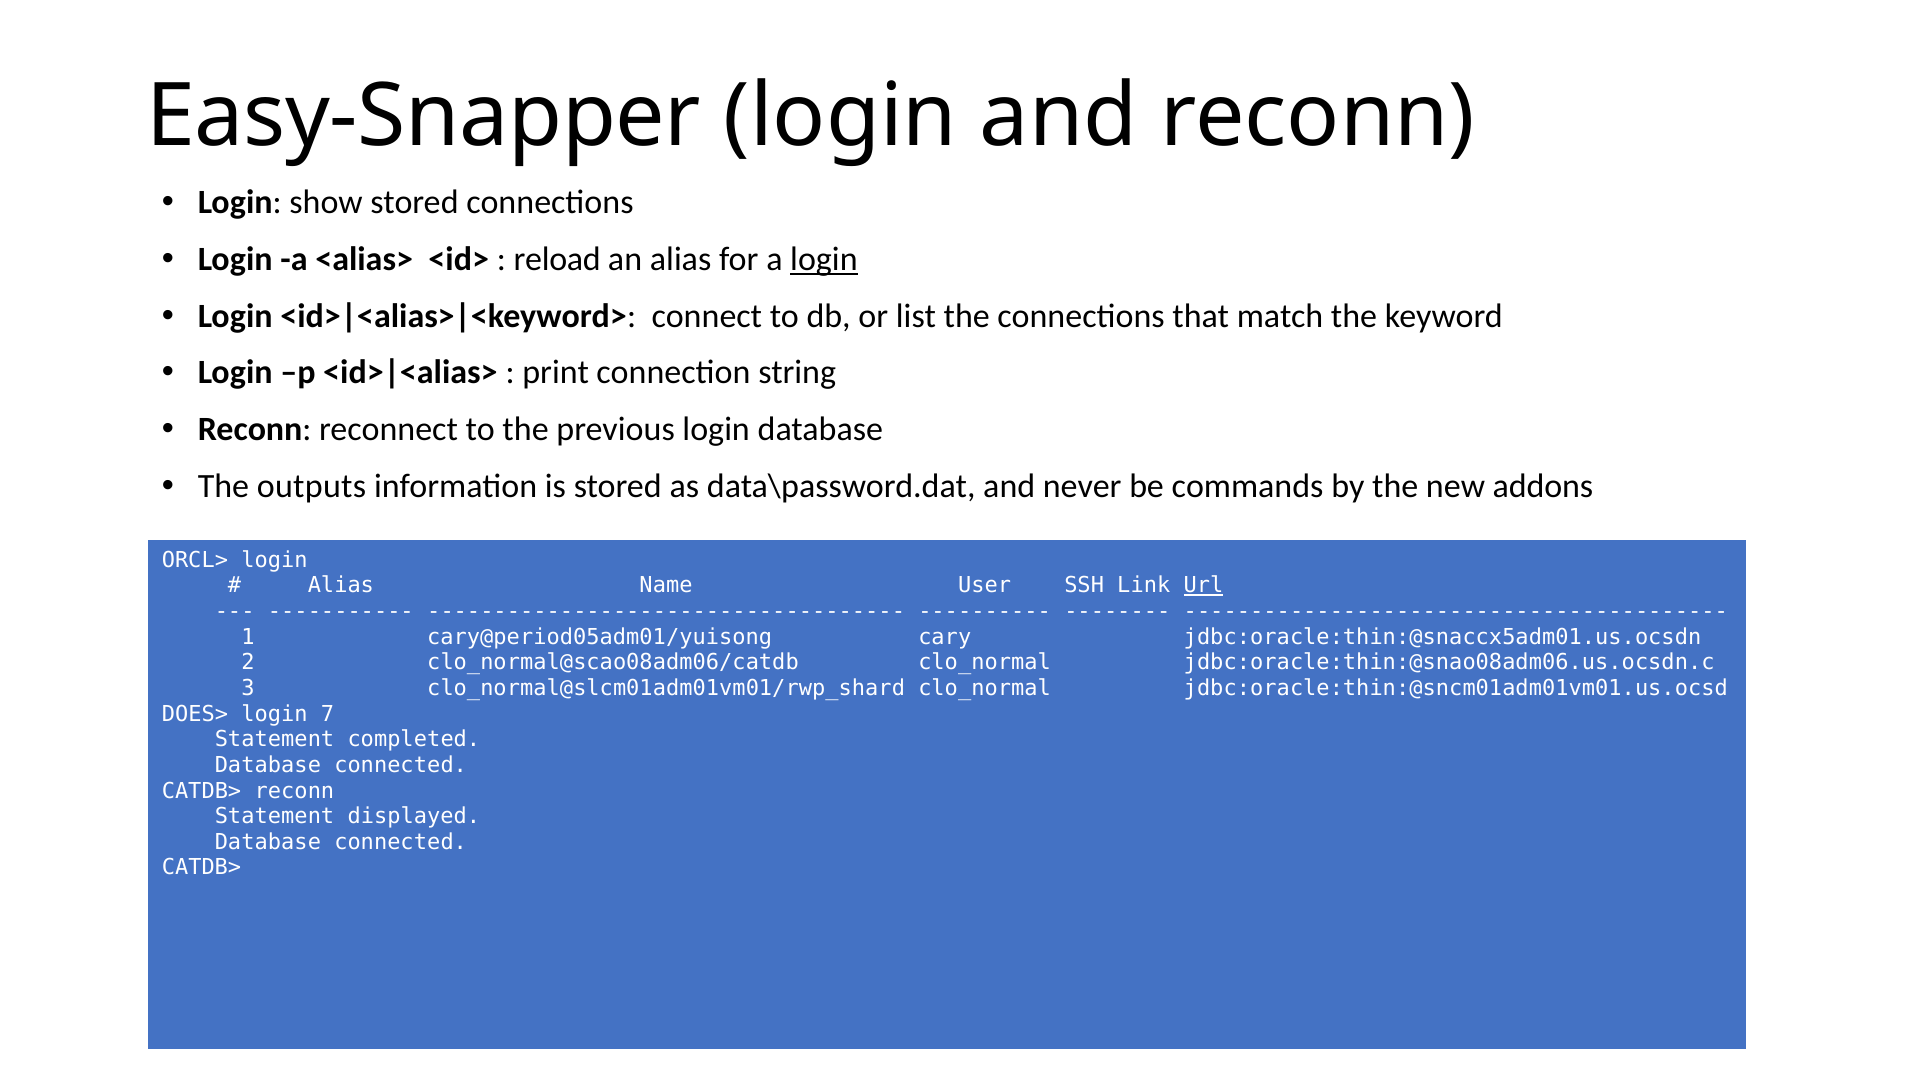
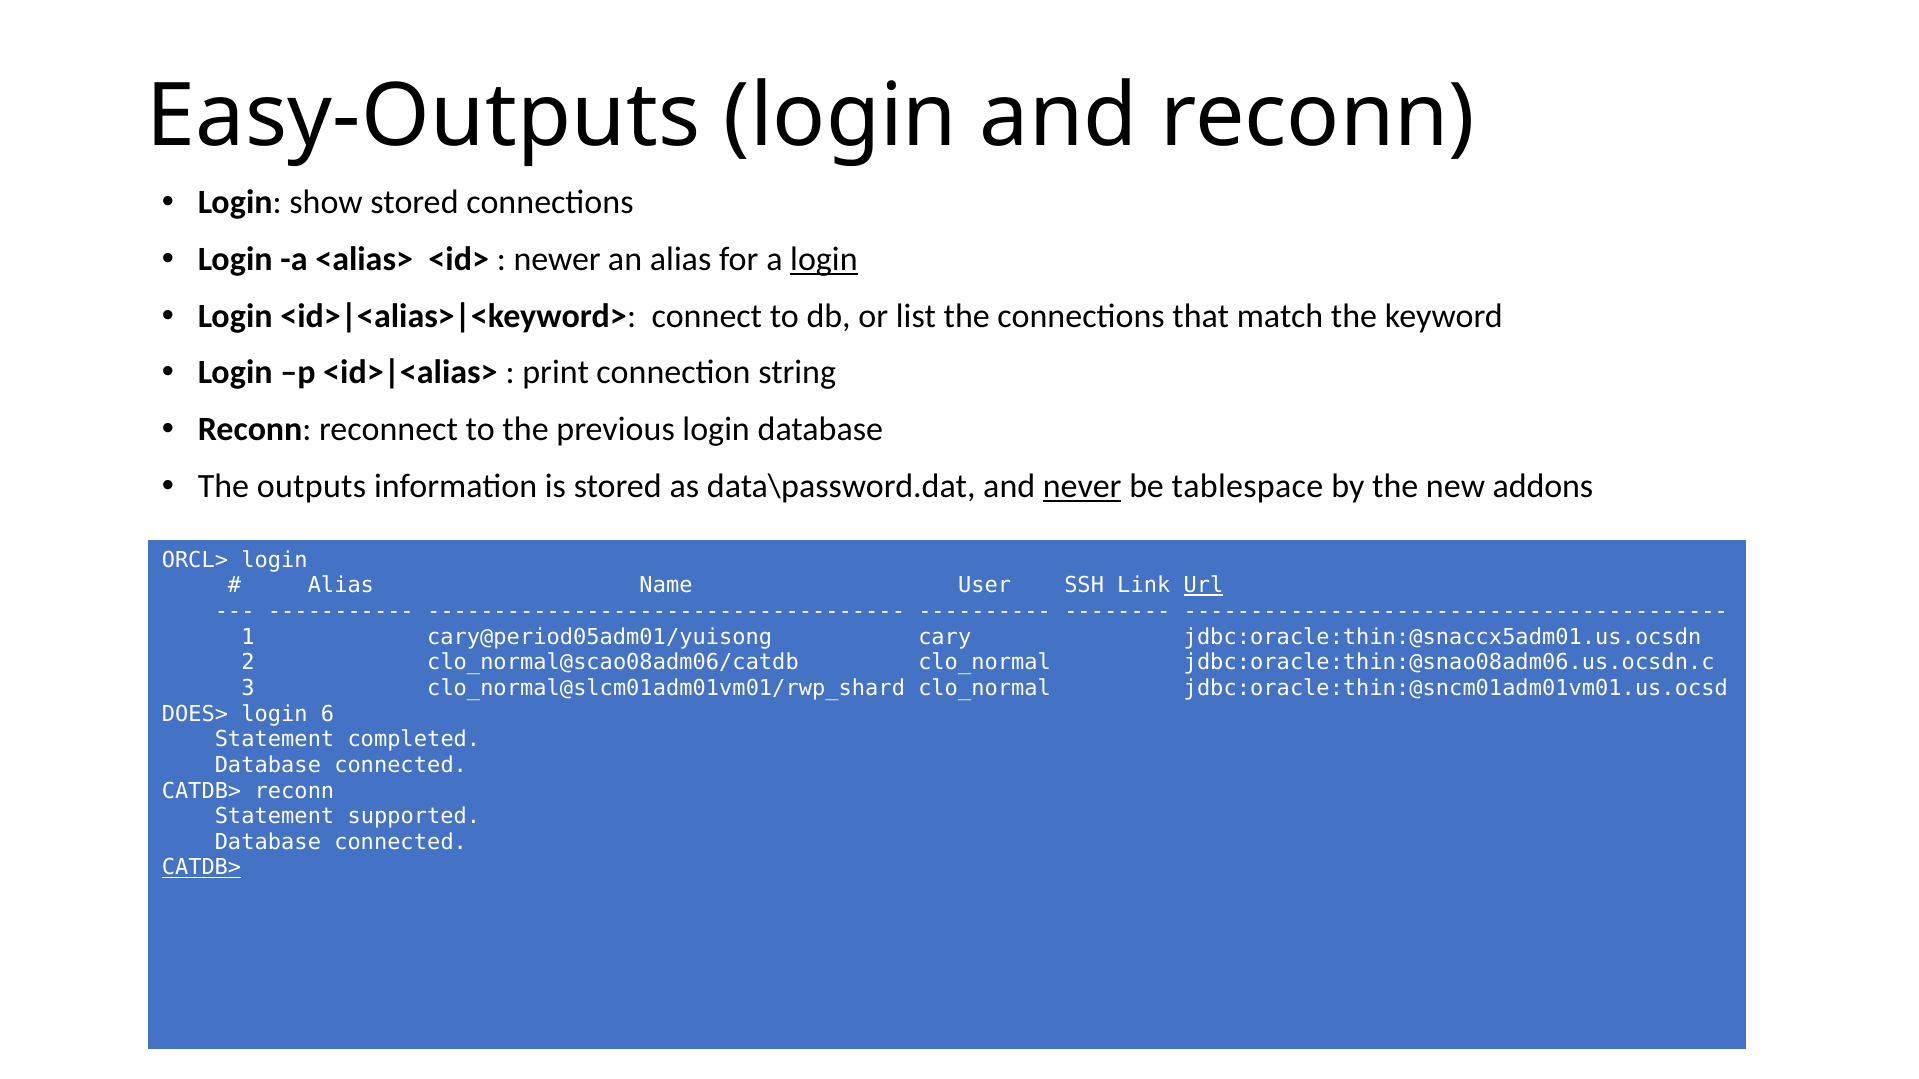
Easy-Snapper: Easy-Snapper -> Easy-Outputs
reload: reload -> newer
never underline: none -> present
commands: commands -> tablespace
7: 7 -> 6
displayed: displayed -> supported
CATDB> at (202, 868) underline: none -> present
